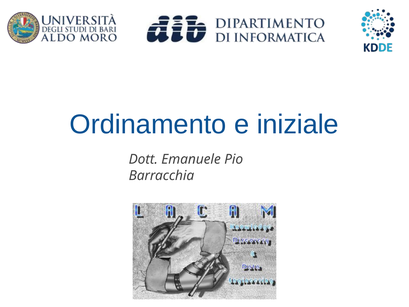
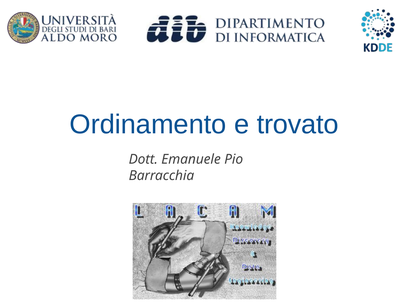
iniziale: iniziale -> trovato
